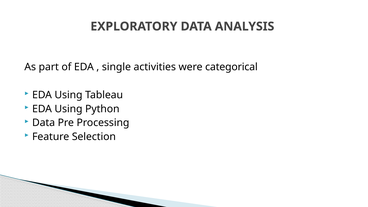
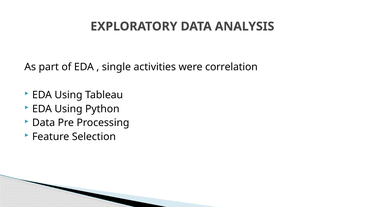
categorical: categorical -> correlation
